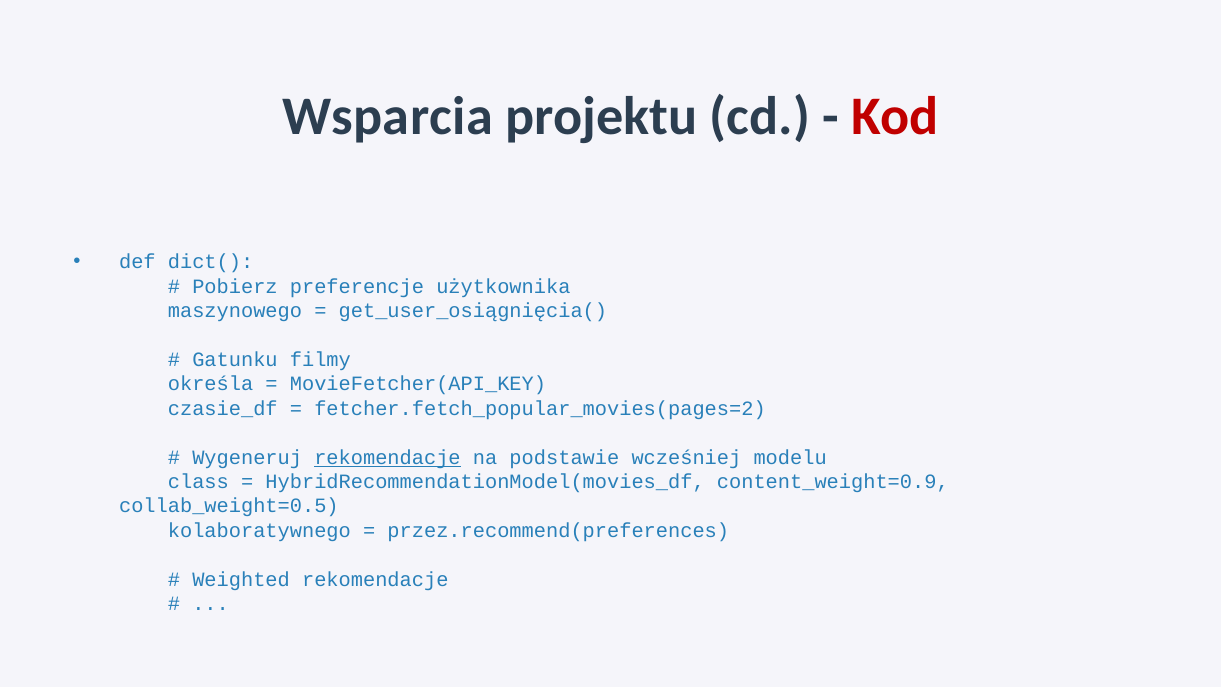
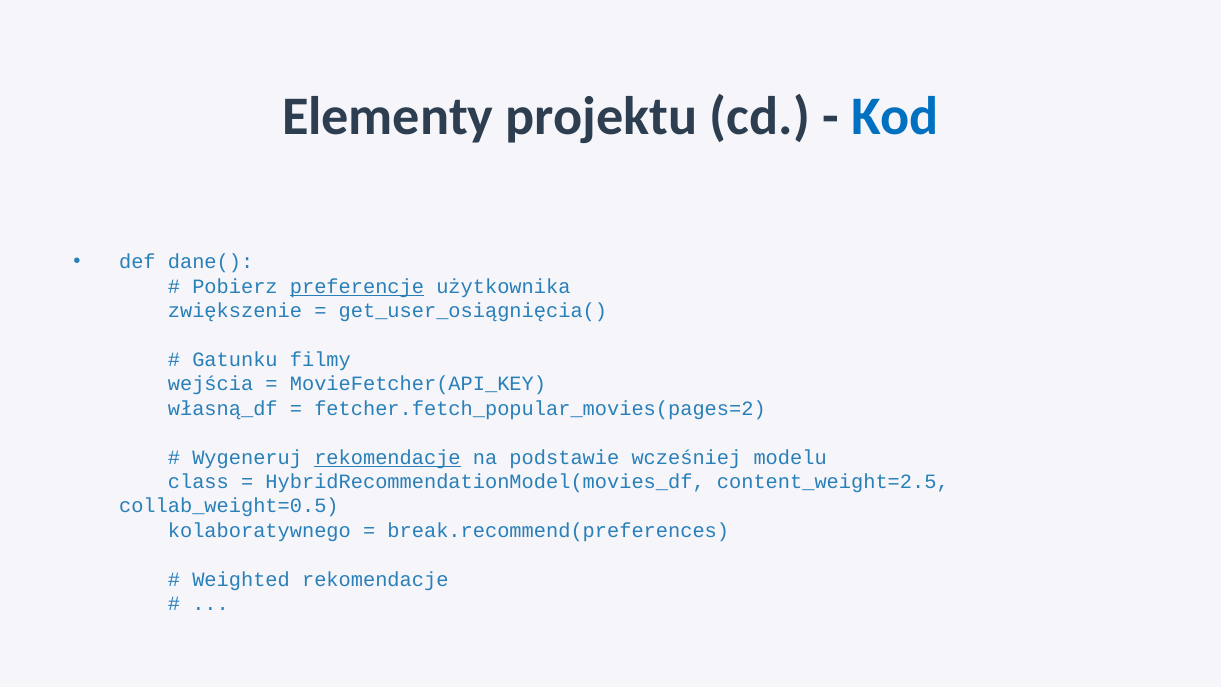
Wsparcia: Wsparcia -> Elementy
Kod colour: red -> blue
dict(: dict( -> dane(
preferencje underline: none -> present
maszynowego: maszynowego -> zwiększenie
określa: określa -> wejścia
czasie_df: czasie_df -> własną_df
content_weight=0.9: content_weight=0.9 -> content_weight=2.5
przez.recommend(preferences: przez.recommend(preferences -> break.recommend(preferences
